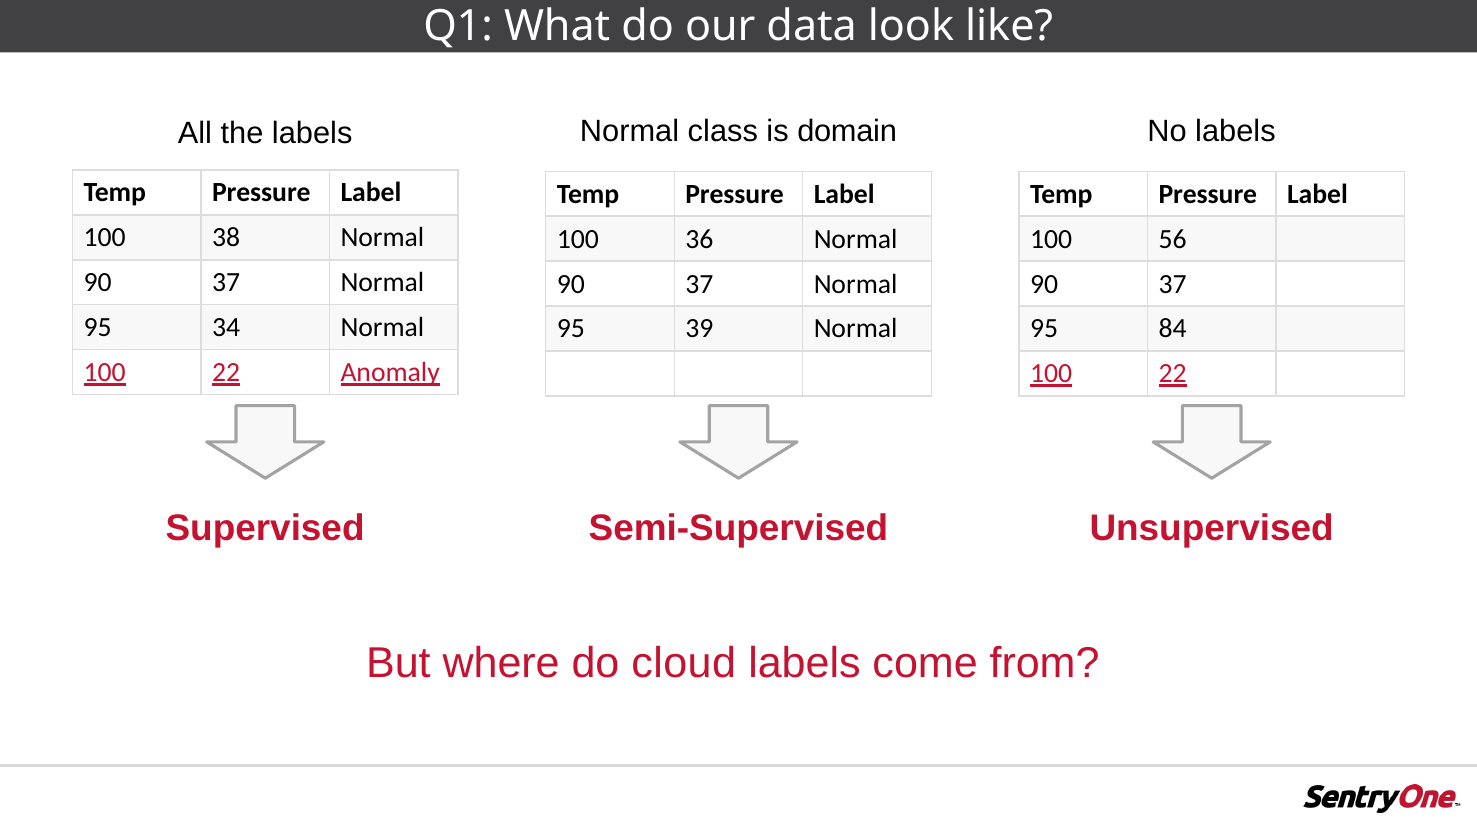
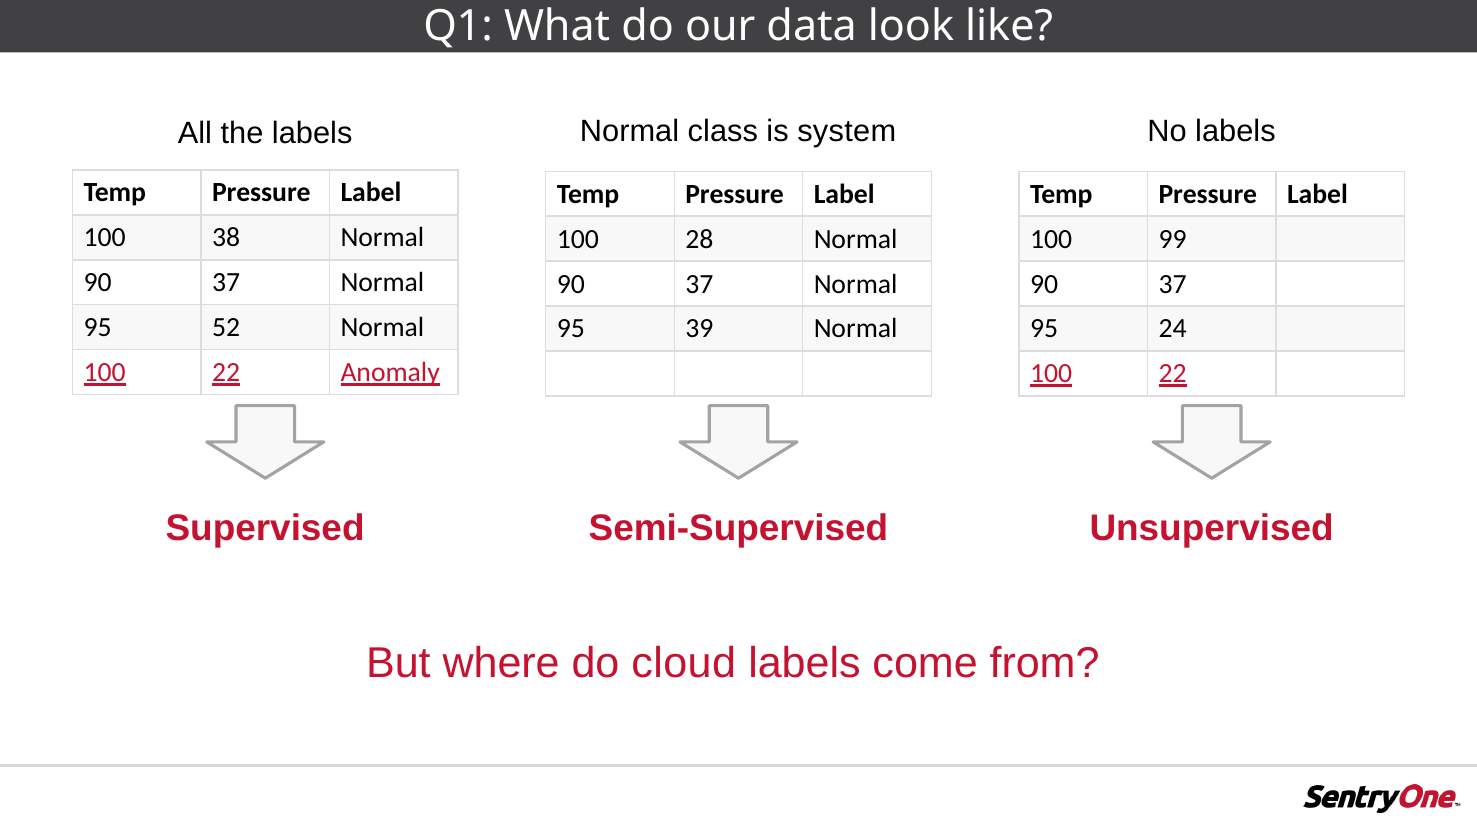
domain: domain -> system
36: 36 -> 28
56: 56 -> 99
34: 34 -> 52
84: 84 -> 24
